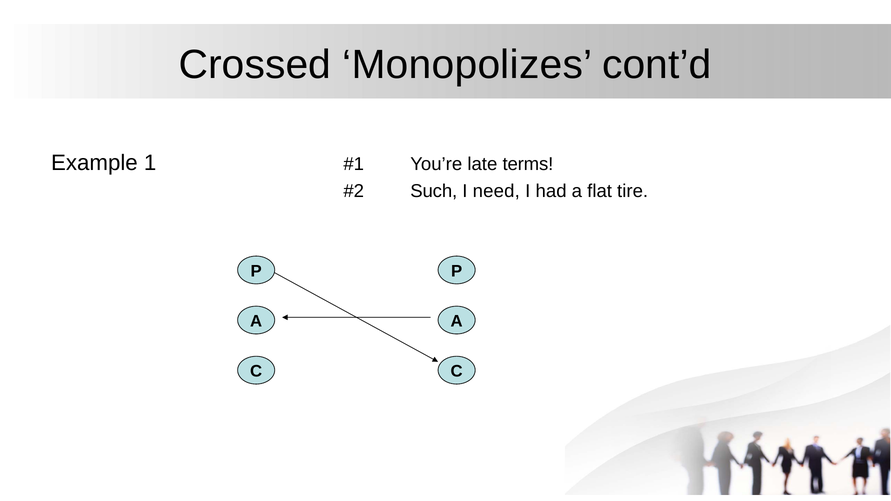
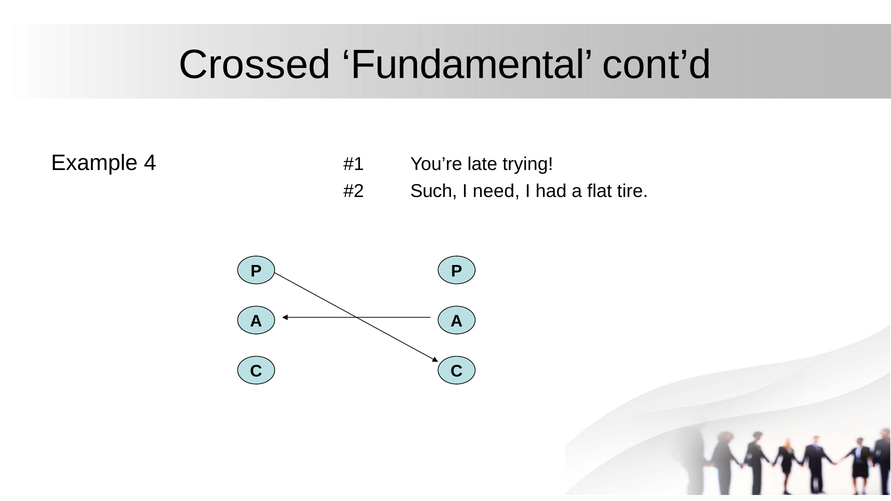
Monopolizes: Monopolizes -> Fundamental
1: 1 -> 4
terms: terms -> trying
